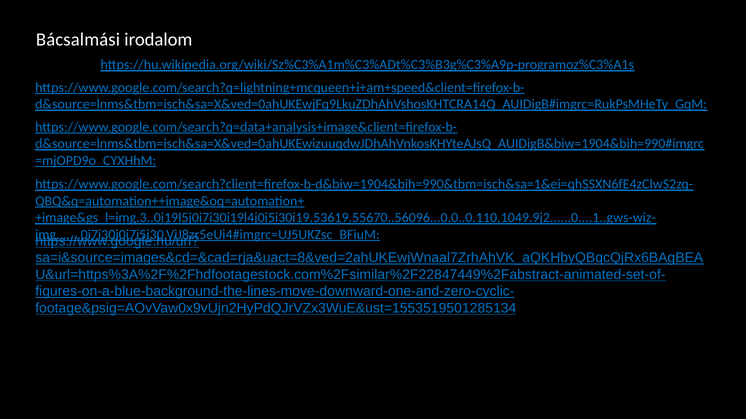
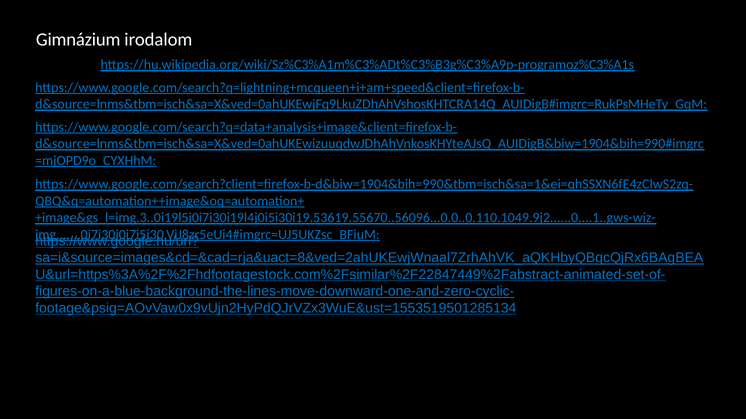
Bácsalmási: Bácsalmási -> Gimnázium
